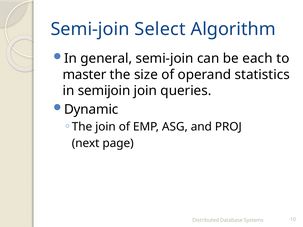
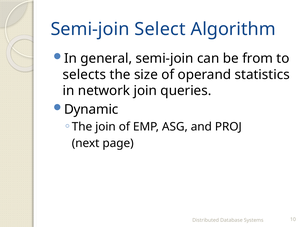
each: each -> from
master: master -> selects
semijoin: semijoin -> network
